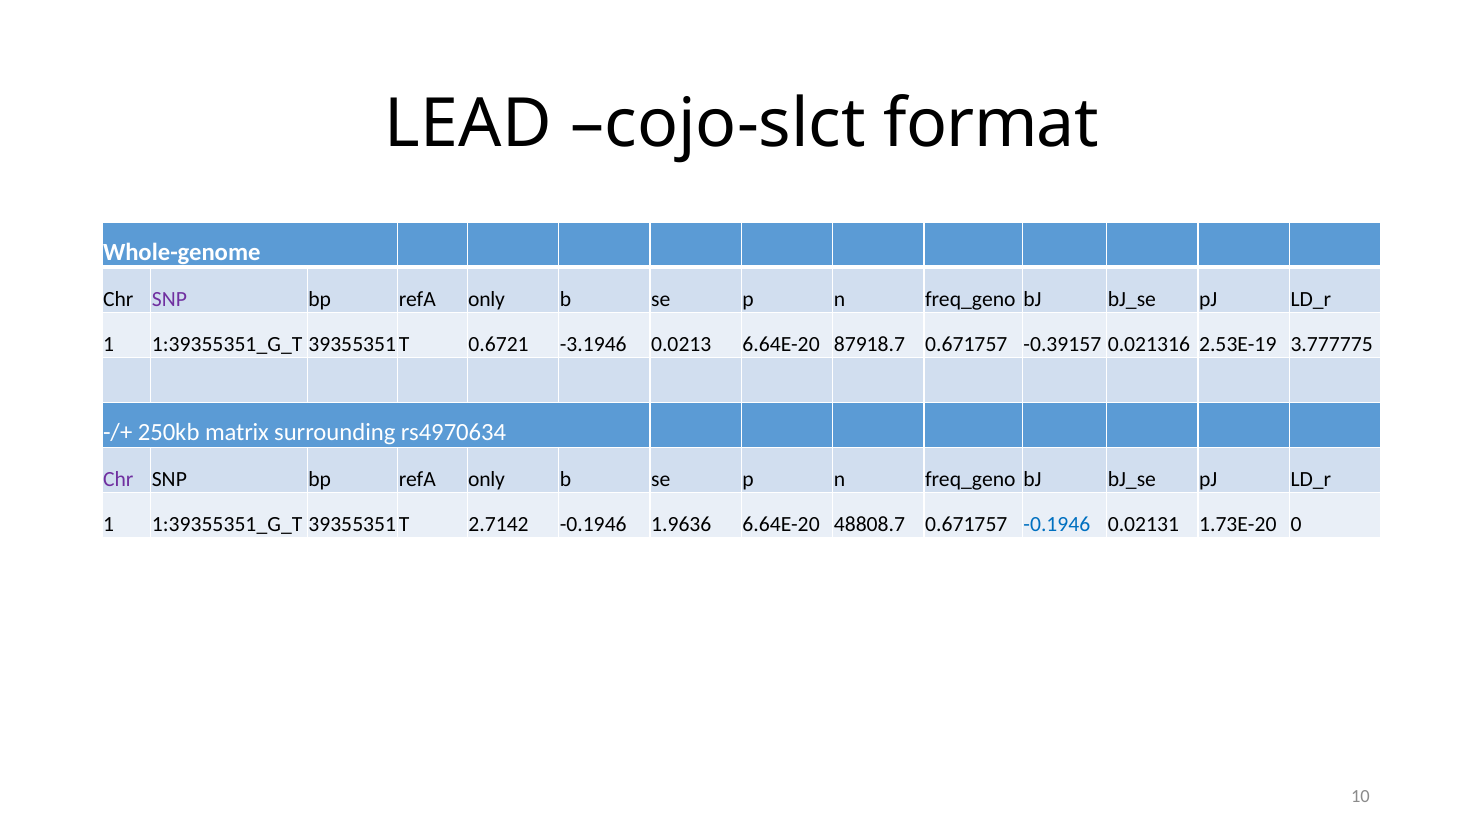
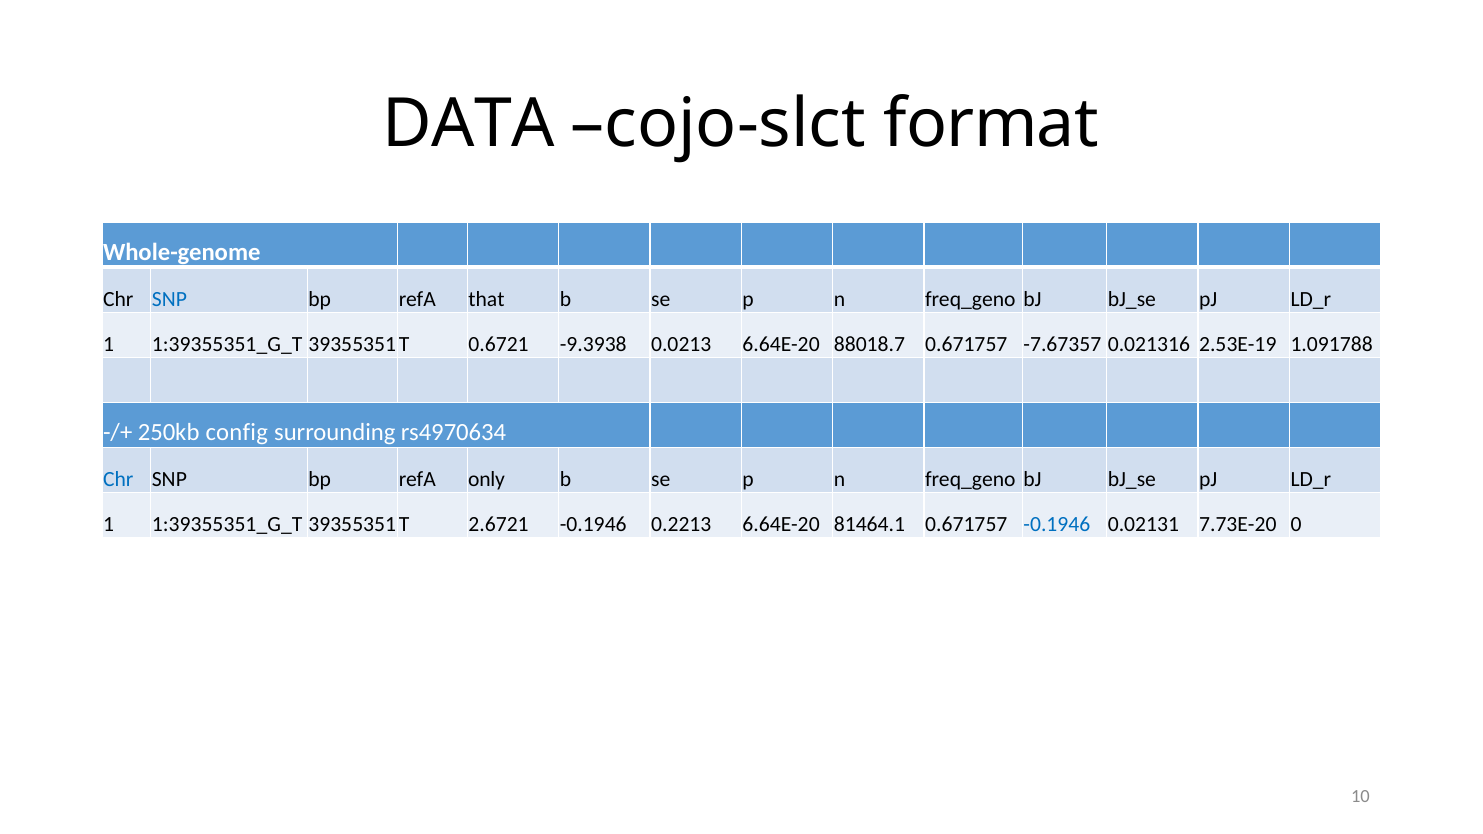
LEAD: LEAD -> DATA
SNP at (169, 299) colour: purple -> blue
only at (487, 299): only -> that
-3.1946: -3.1946 -> -9.3938
87918.7: 87918.7 -> 88018.7
-0.39157: -0.39157 -> -7.67357
3.777775: 3.777775 -> 1.091788
matrix: matrix -> config
Chr at (118, 480) colour: purple -> blue
2.7142: 2.7142 -> 2.6721
1.9636: 1.9636 -> 0.2213
48808.7: 48808.7 -> 81464.1
1.73E-20: 1.73E-20 -> 7.73E-20
